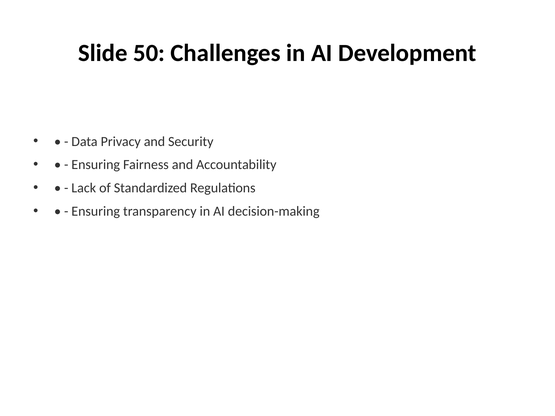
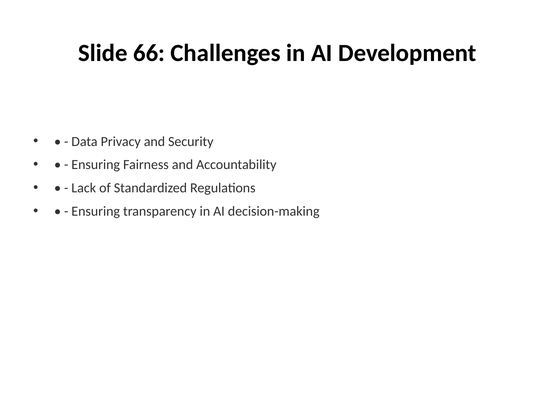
50: 50 -> 66
